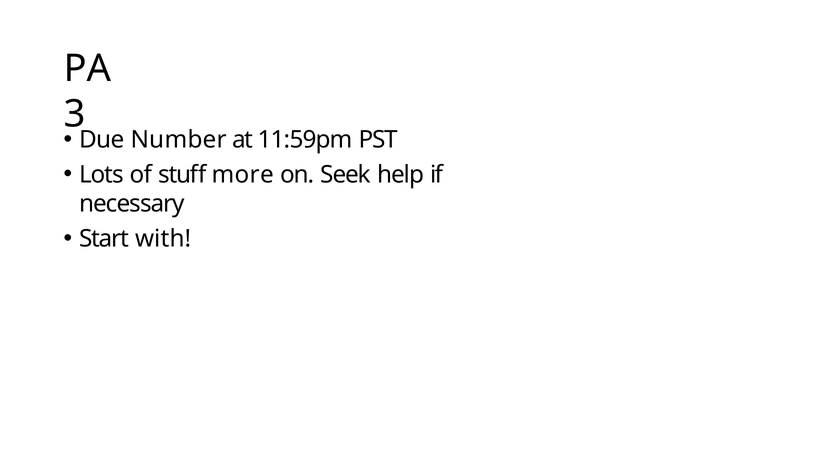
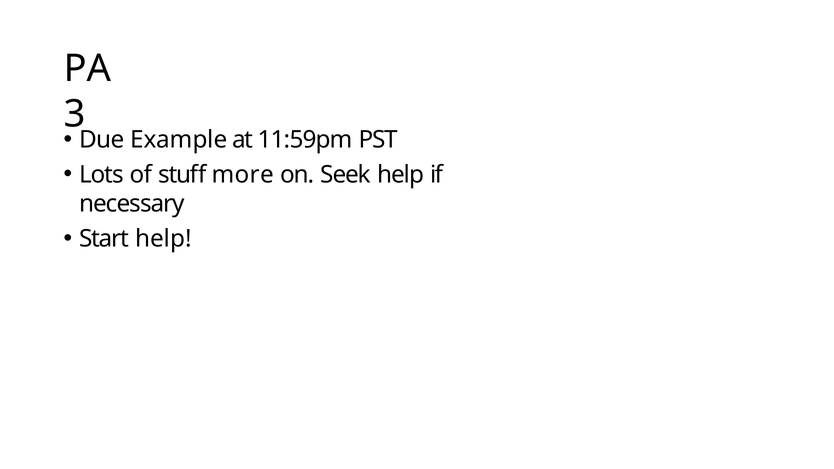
Number: Number -> Example
Start with: with -> help
